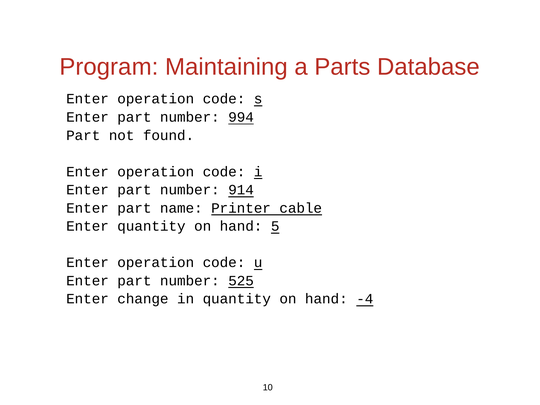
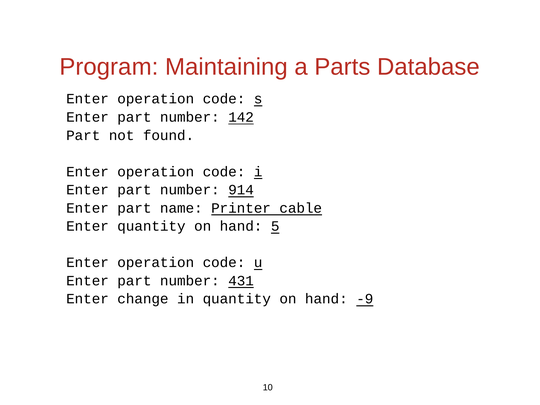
994: 994 -> 142
525: 525 -> 431
-4: -4 -> -9
